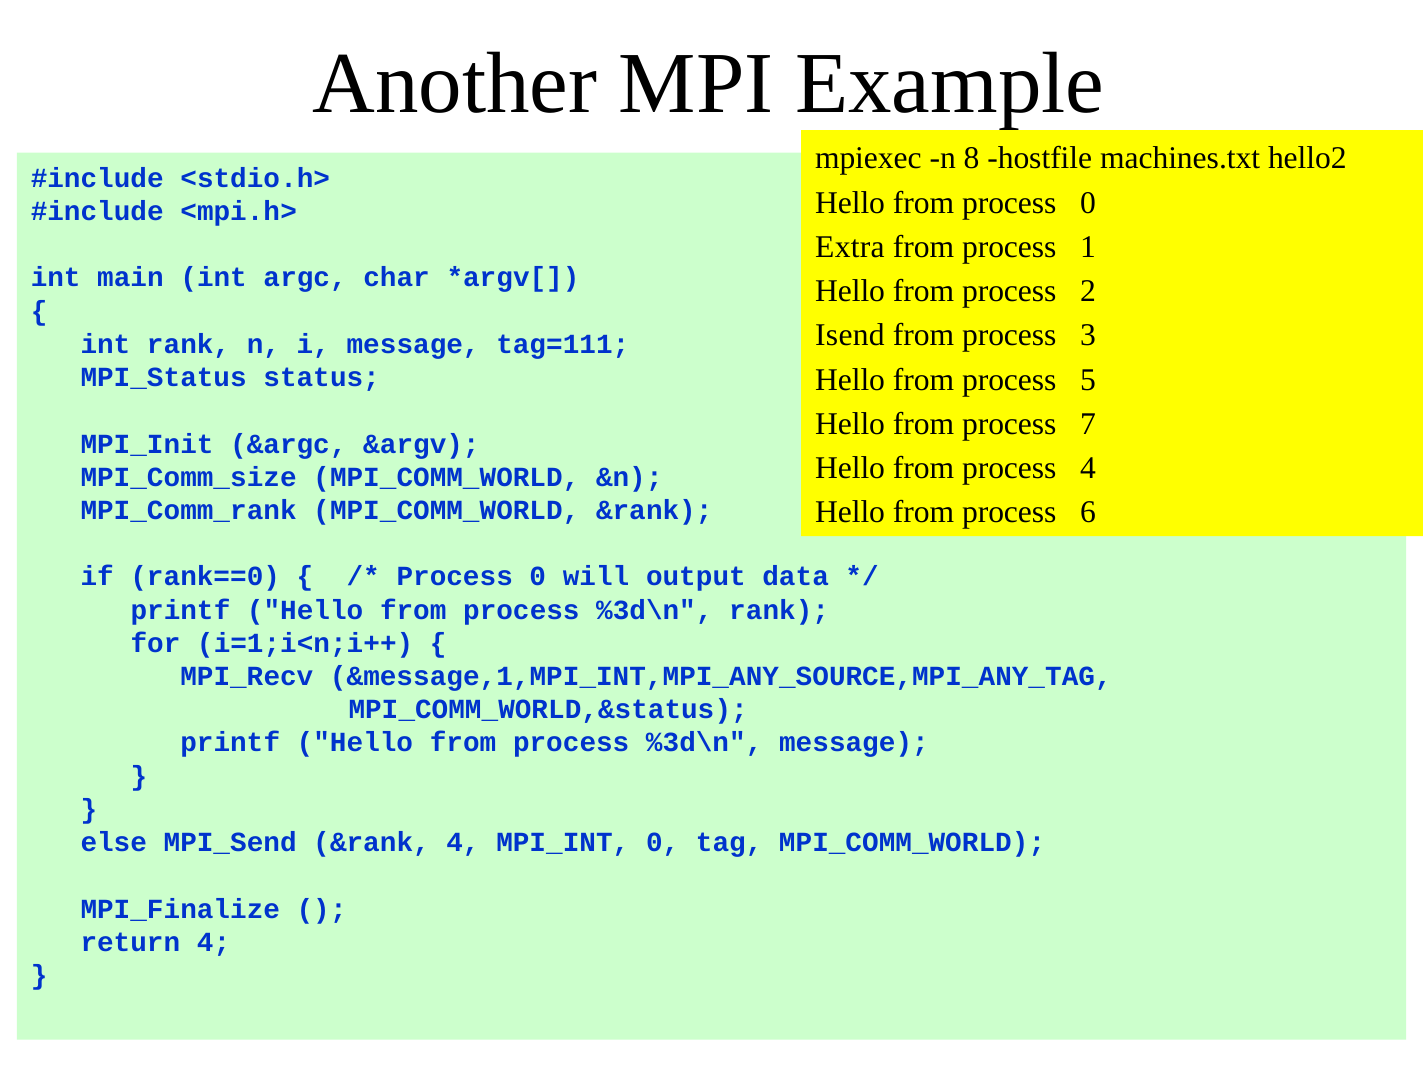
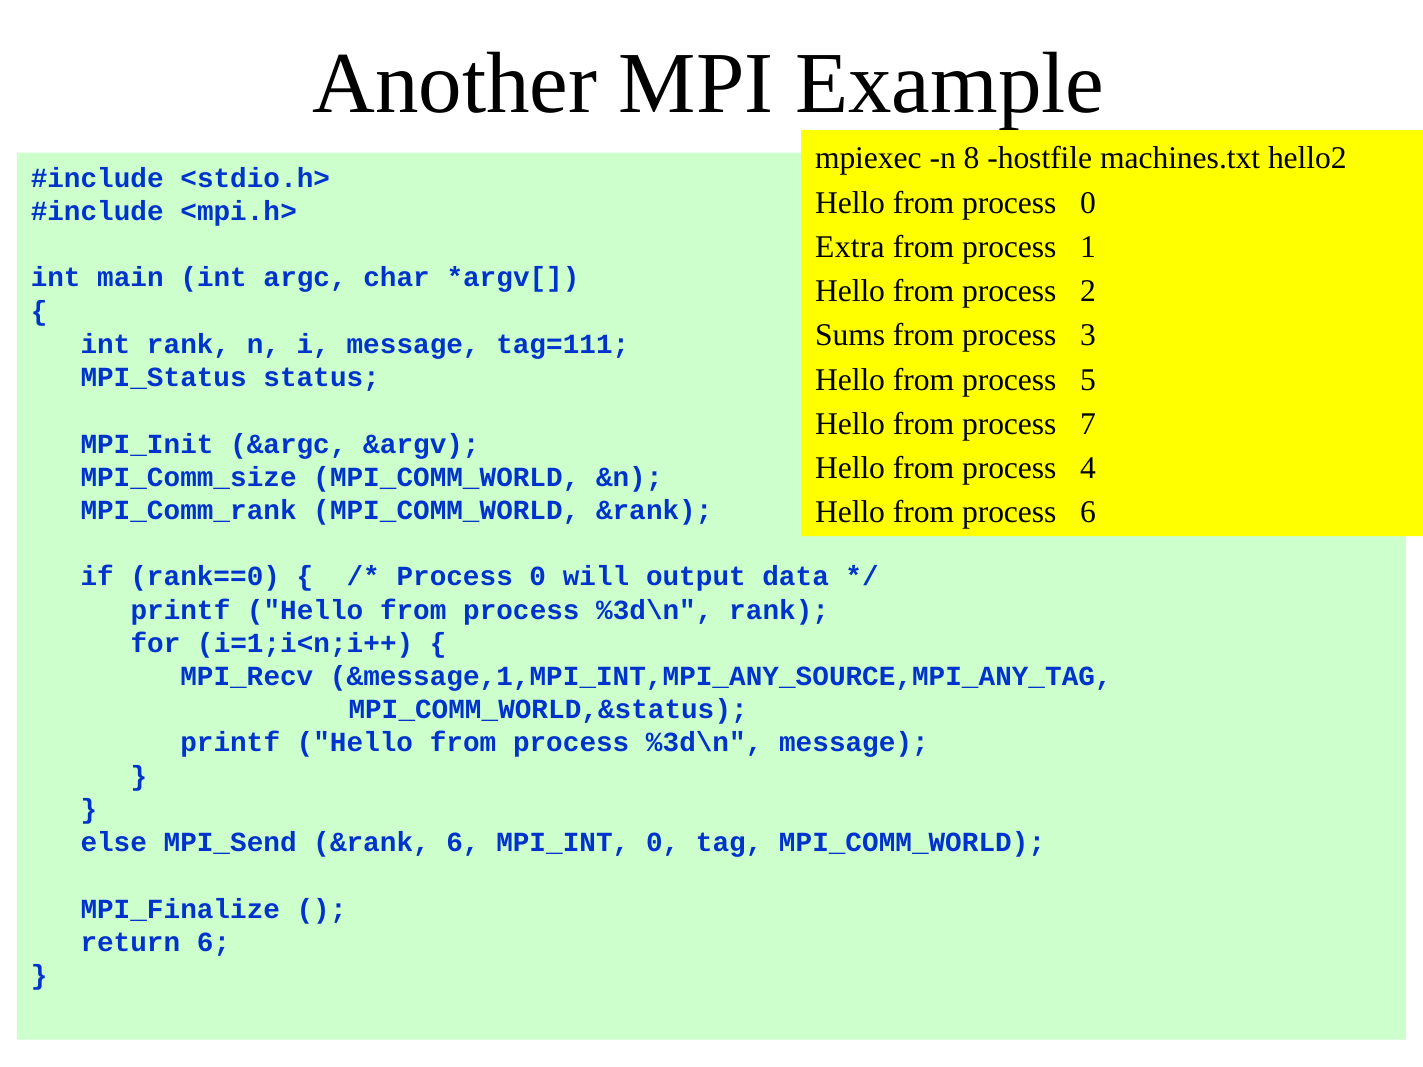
Isend: Isend -> Sums
&rank 4: 4 -> 6
return 4: 4 -> 6
